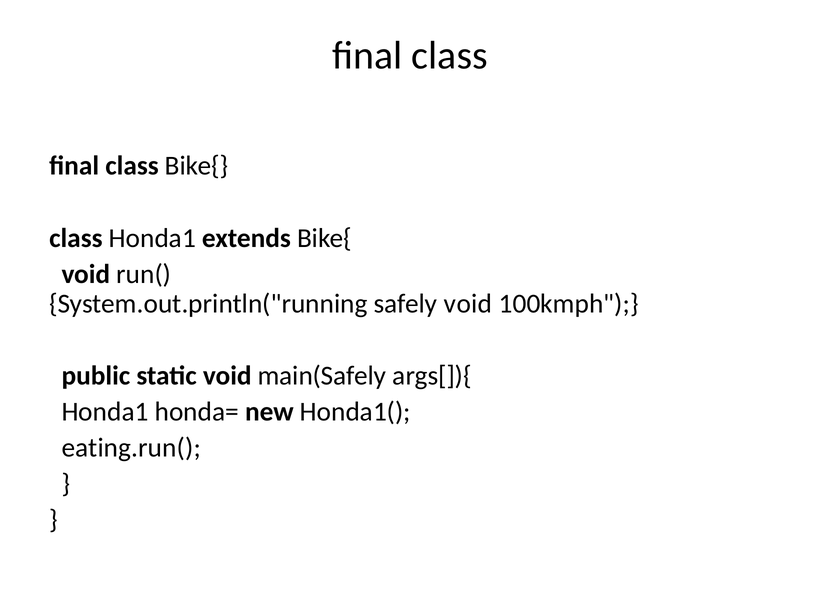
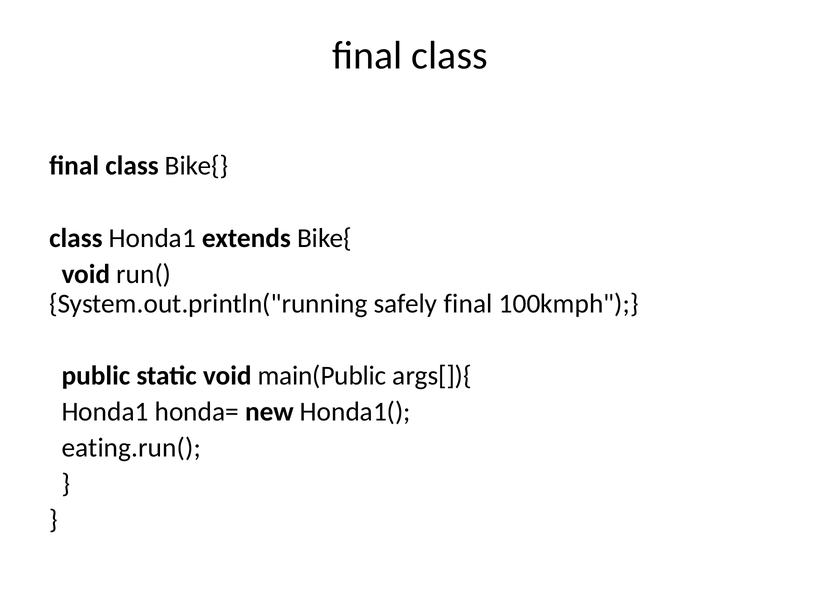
safely void: void -> final
main(Safely: main(Safely -> main(Public
